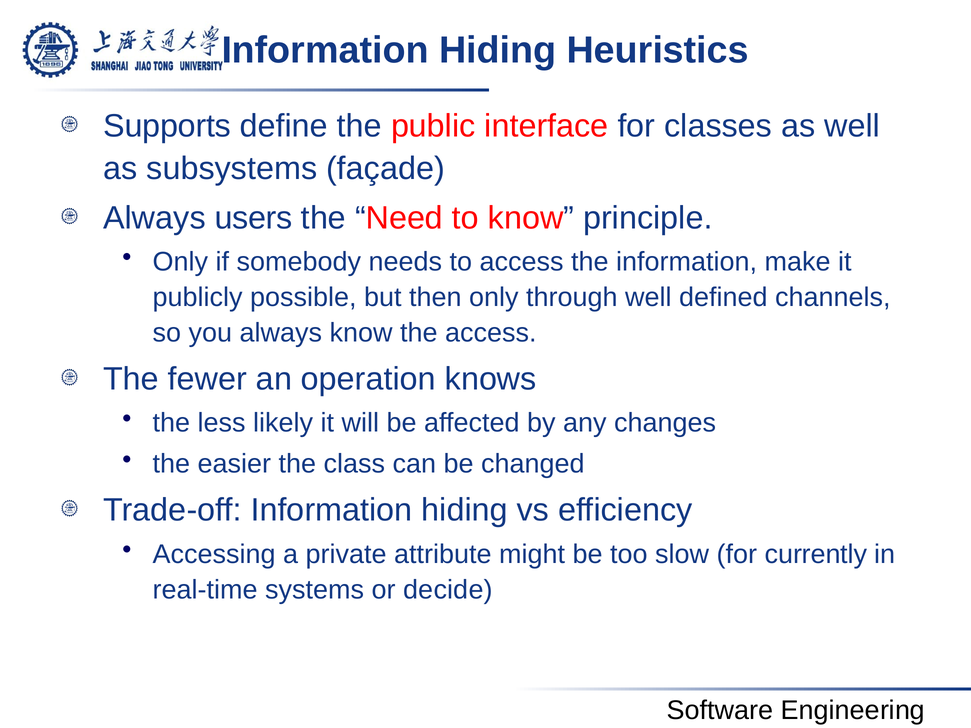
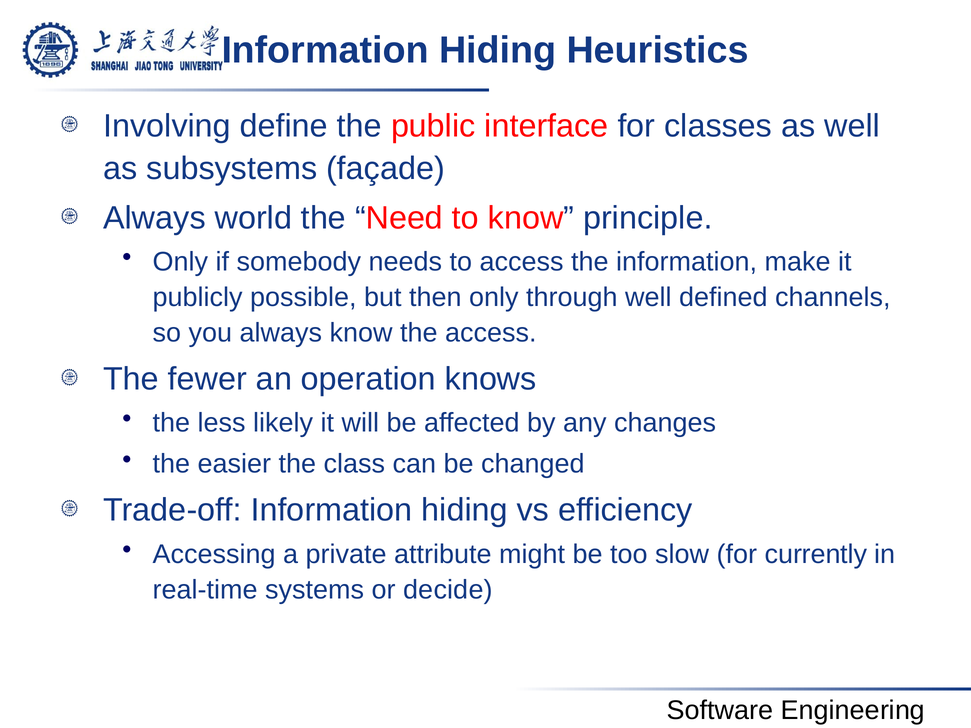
Supports: Supports -> Involving
users: users -> world
